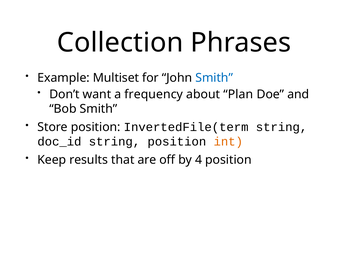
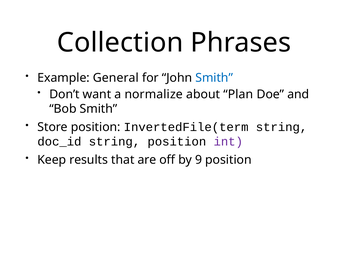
Multiset: Multiset -> General
frequency: frequency -> normalize
int colour: orange -> purple
4: 4 -> 9
